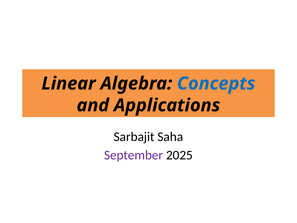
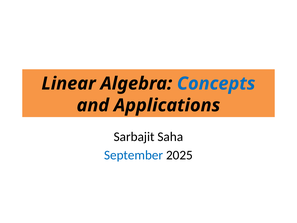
September colour: purple -> blue
